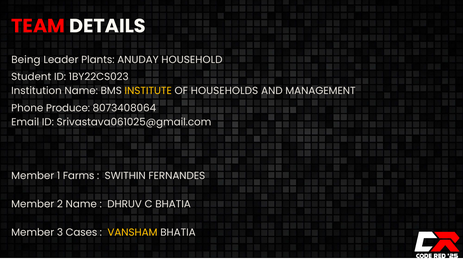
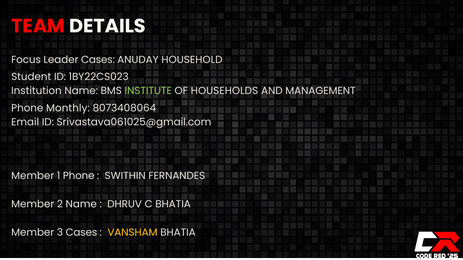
Being: Being -> Focus
Leader Plants: Plants -> Cases
INSTITUTE colour: yellow -> light green
Produce: Produce -> Monthly
1 Farms: Farms -> Phone
